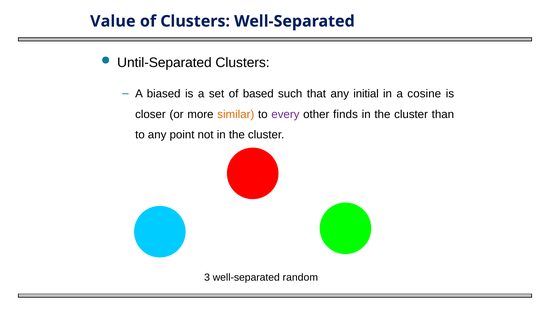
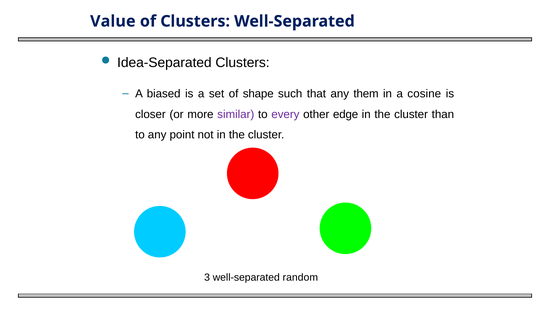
Until-Separated: Until-Separated -> Idea-Separated
based: based -> shape
initial: initial -> them
similar colour: orange -> purple
finds: finds -> edge
